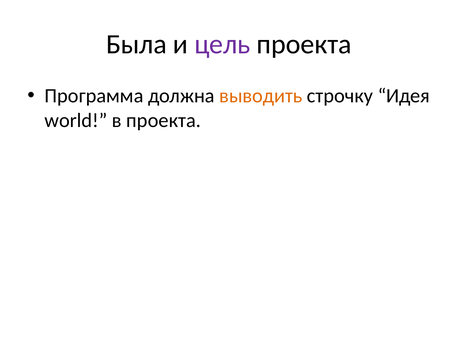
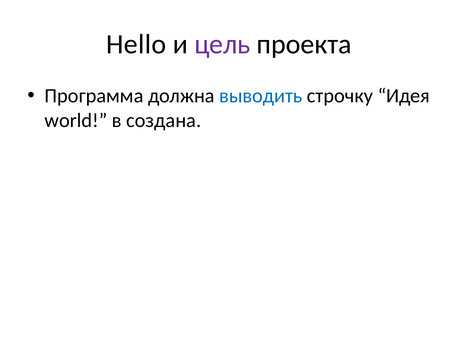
Была: Была -> Hello
выводить colour: orange -> blue
в проекта: проекта -> создана
